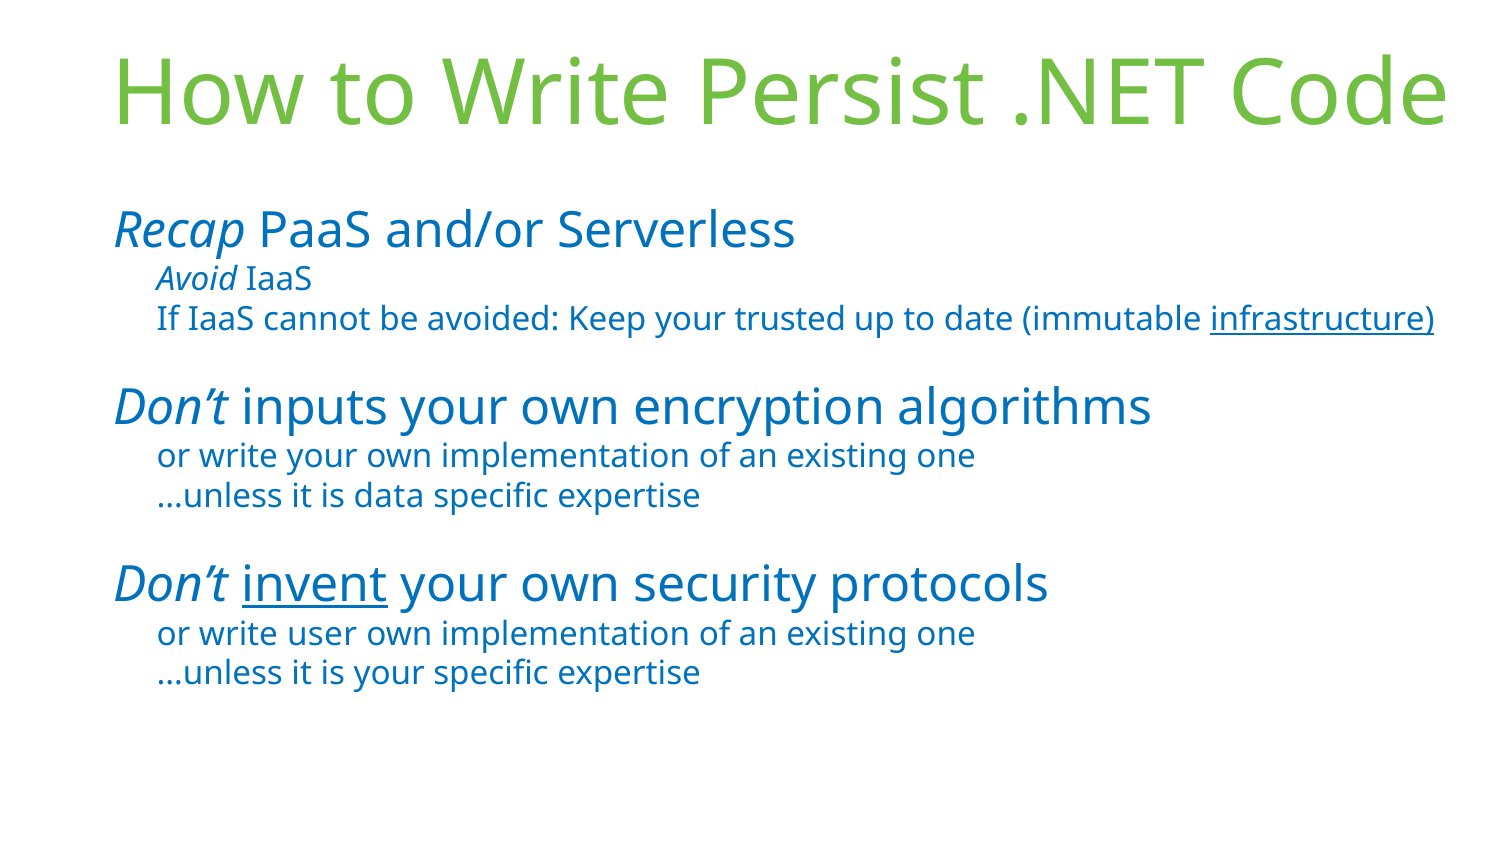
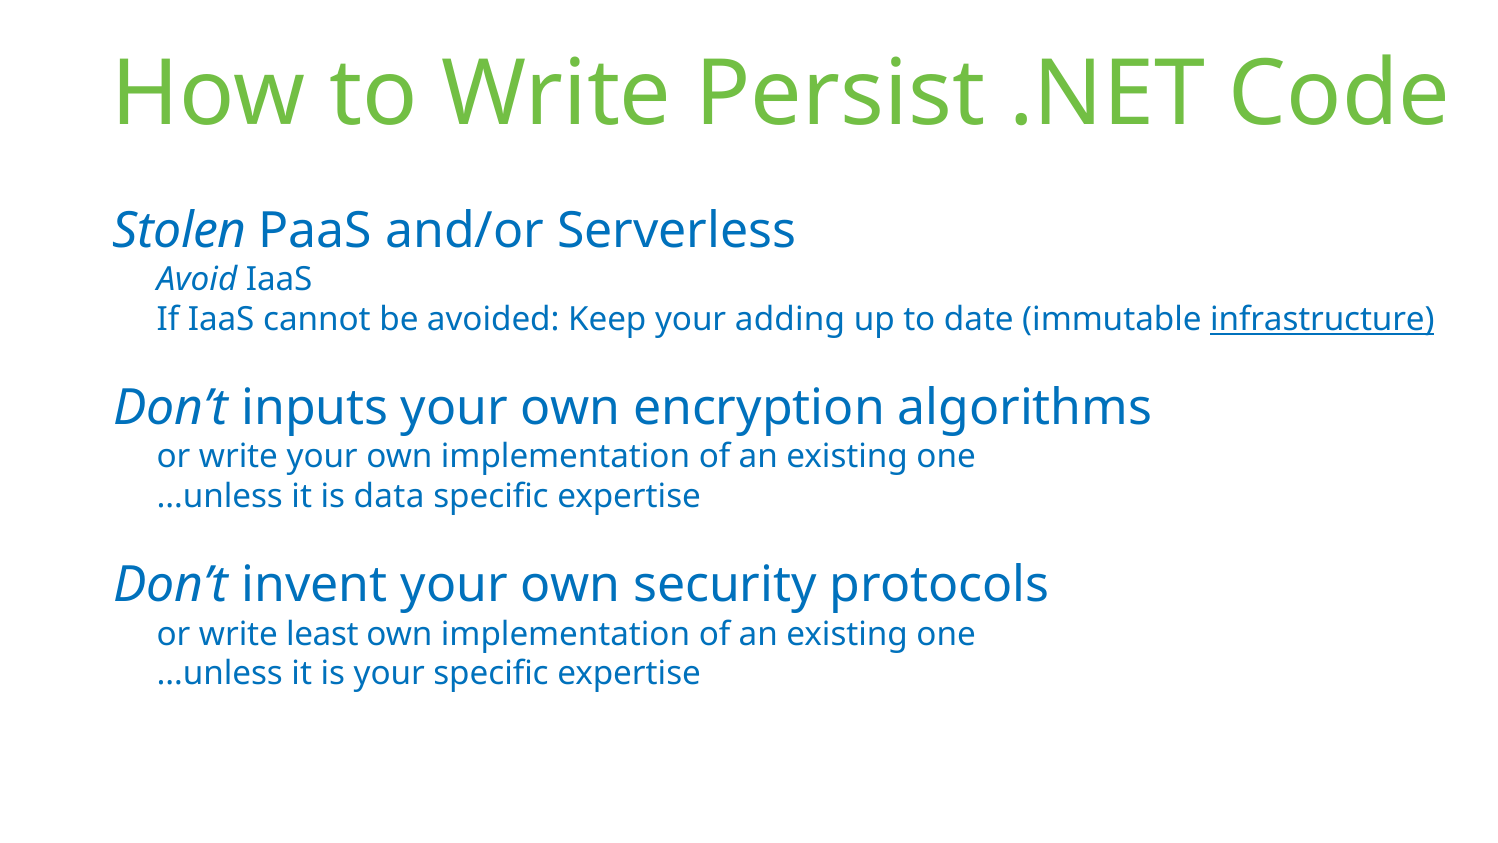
Recap: Recap -> Stolen
trusted: trusted -> adding
invent underline: present -> none
user: user -> least
